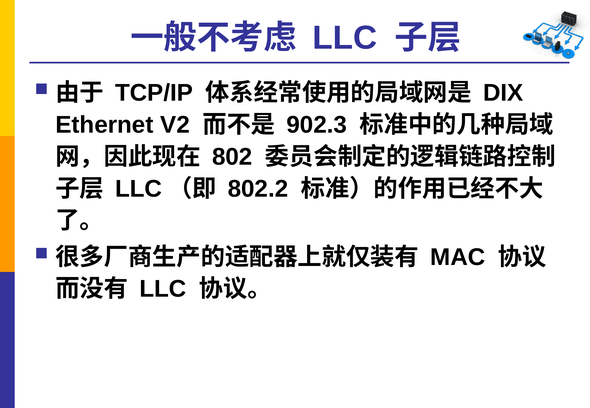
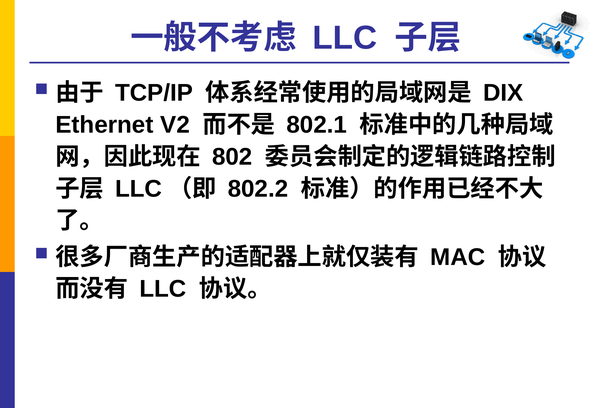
902.3: 902.3 -> 802.1
